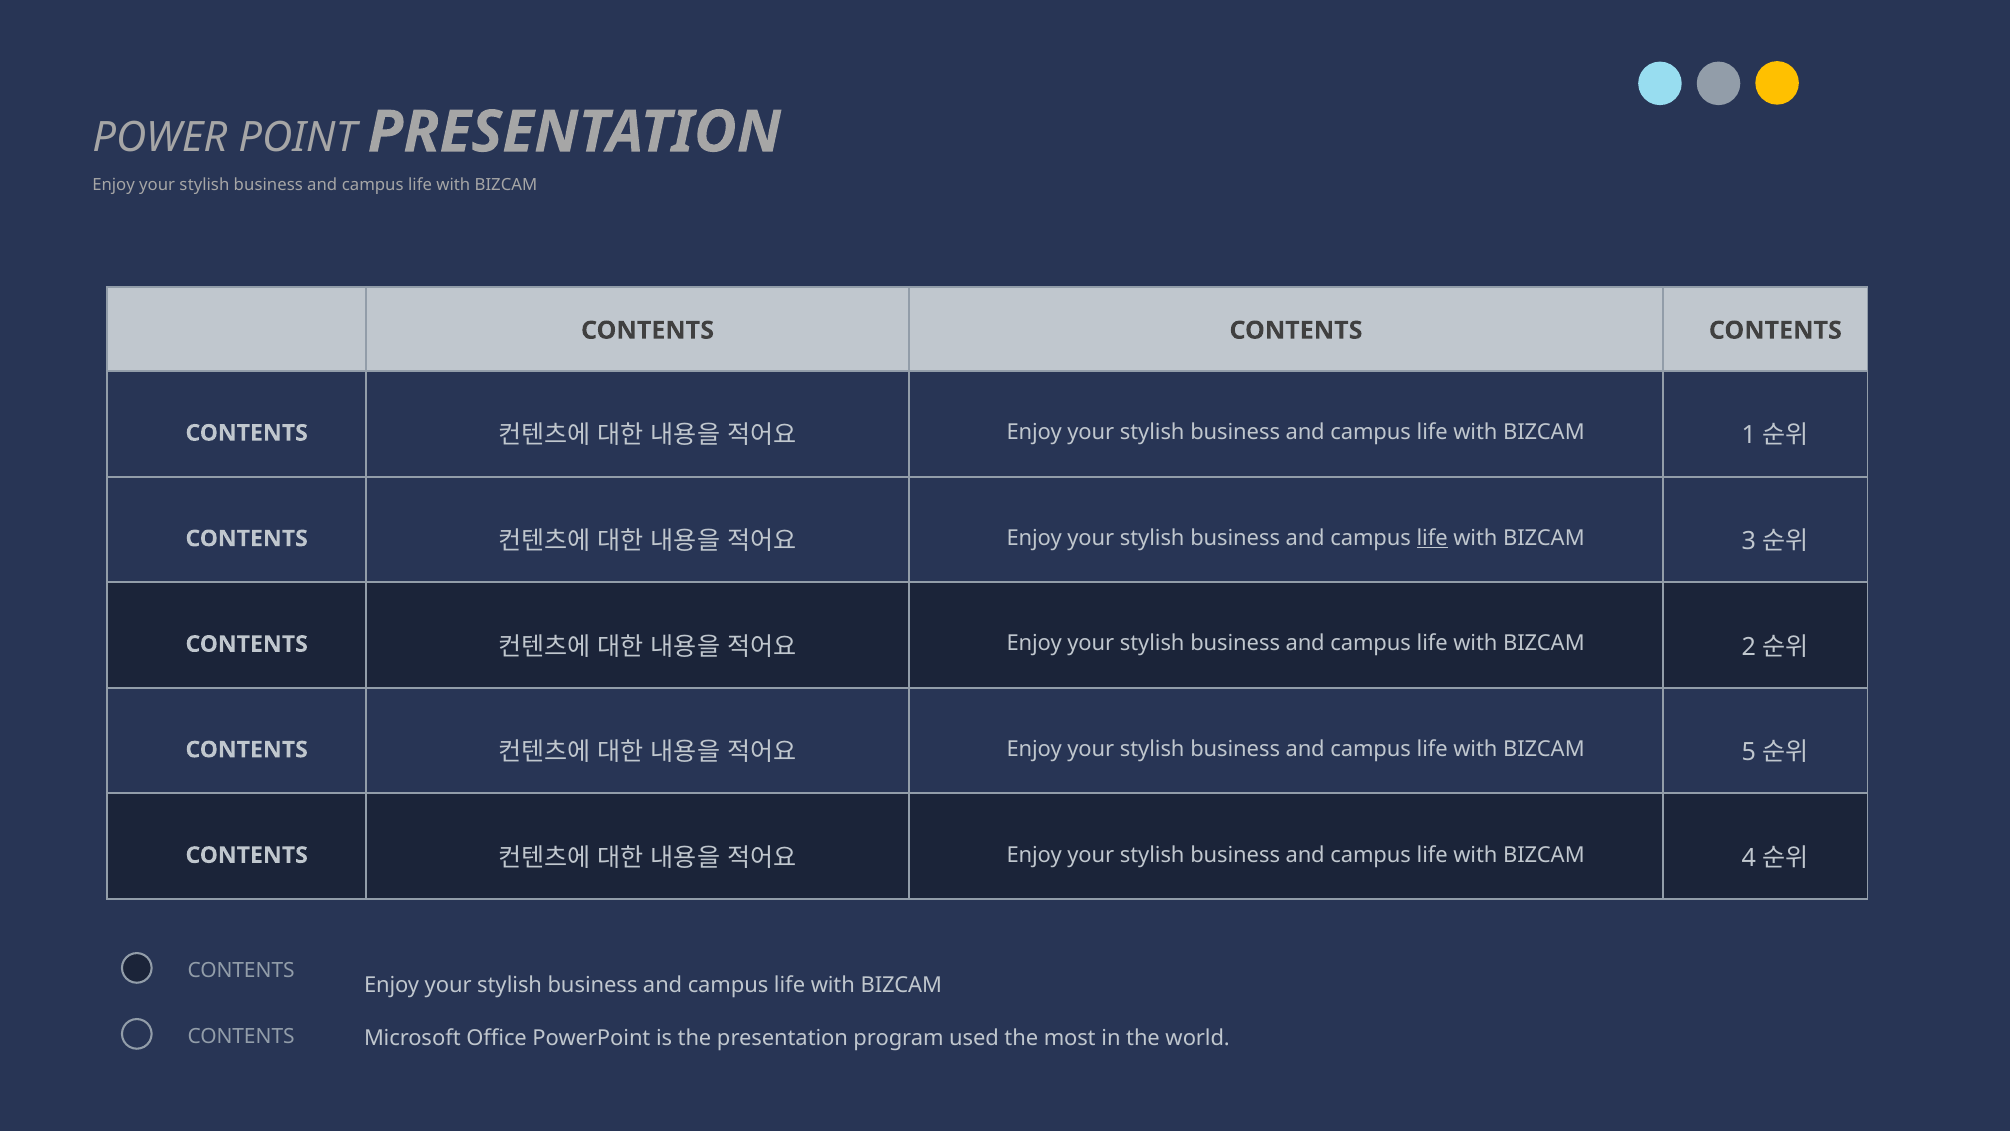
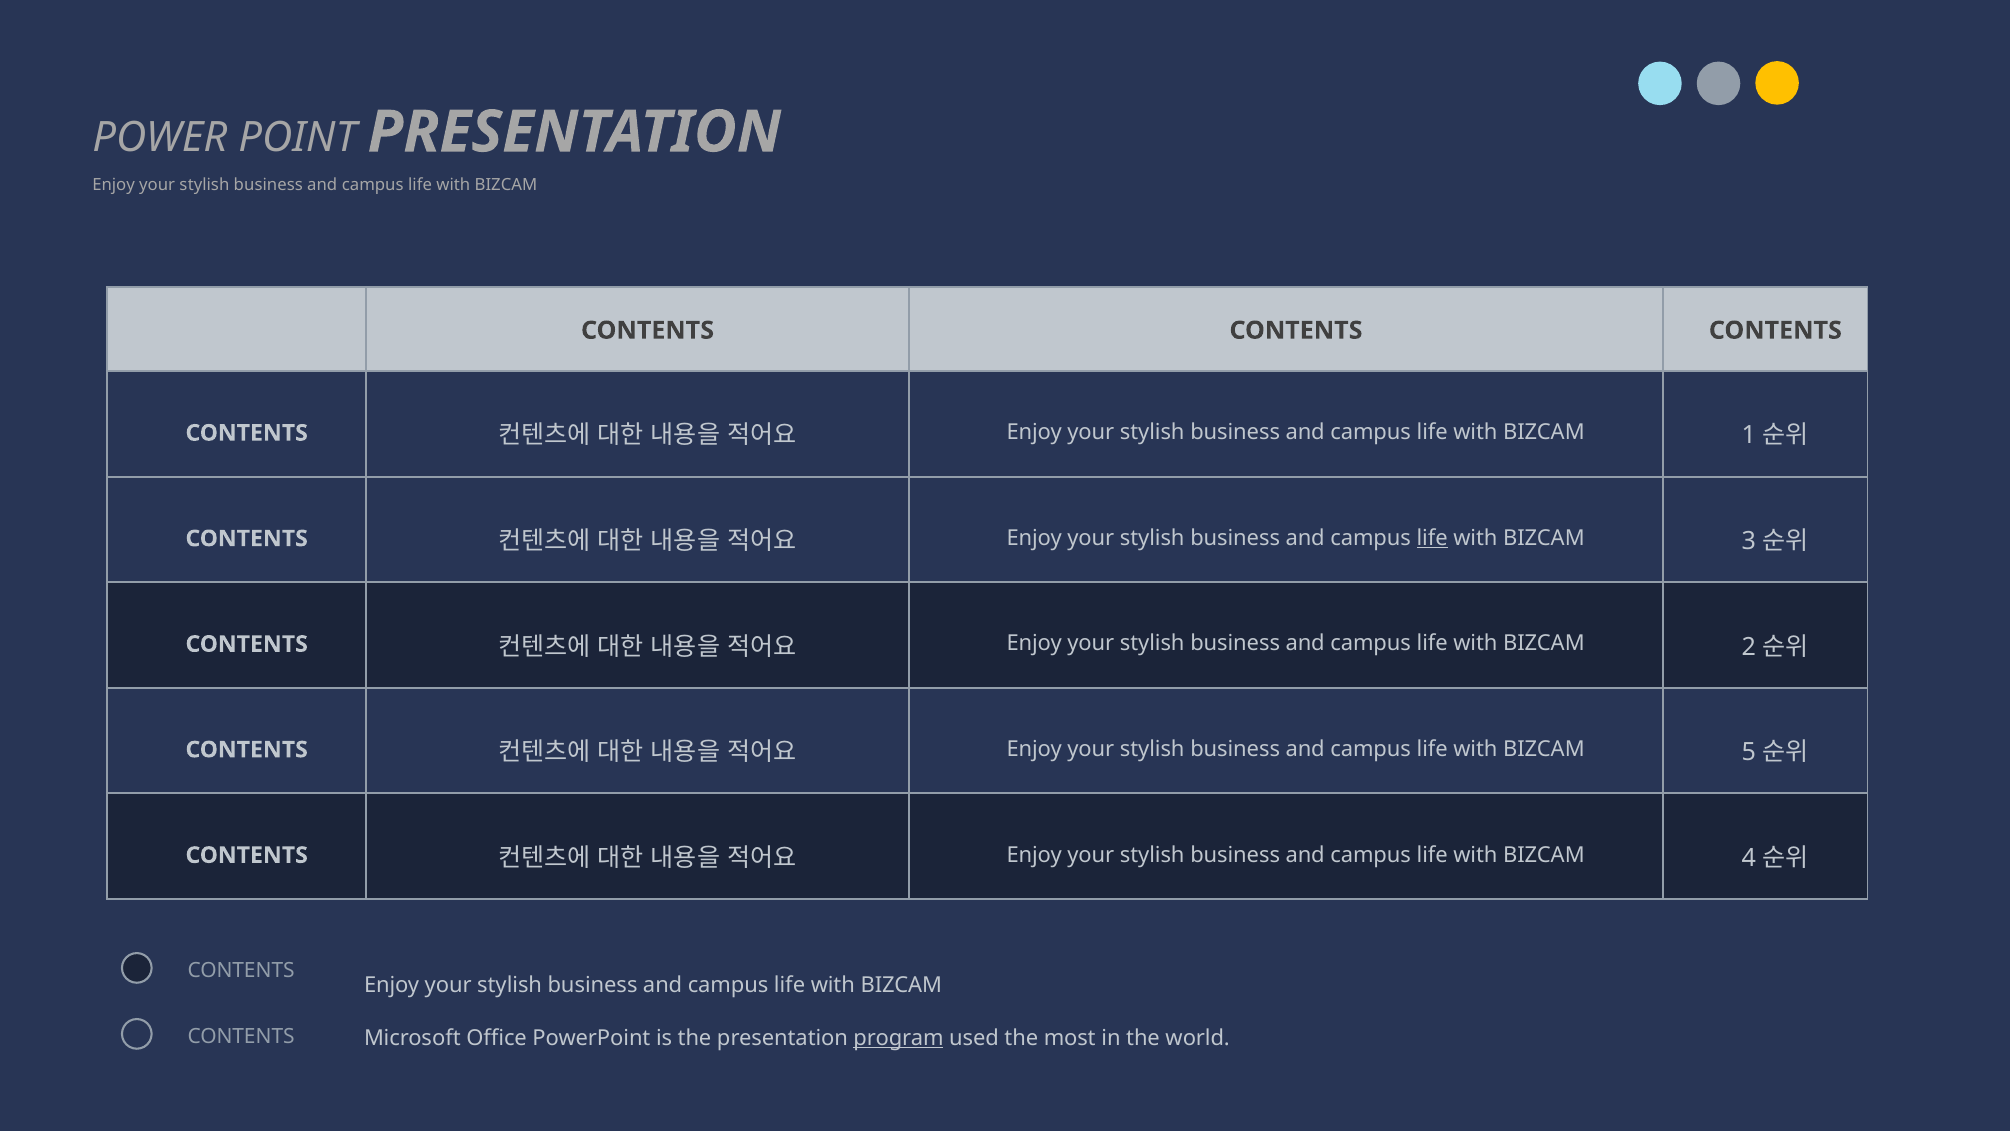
program underline: none -> present
